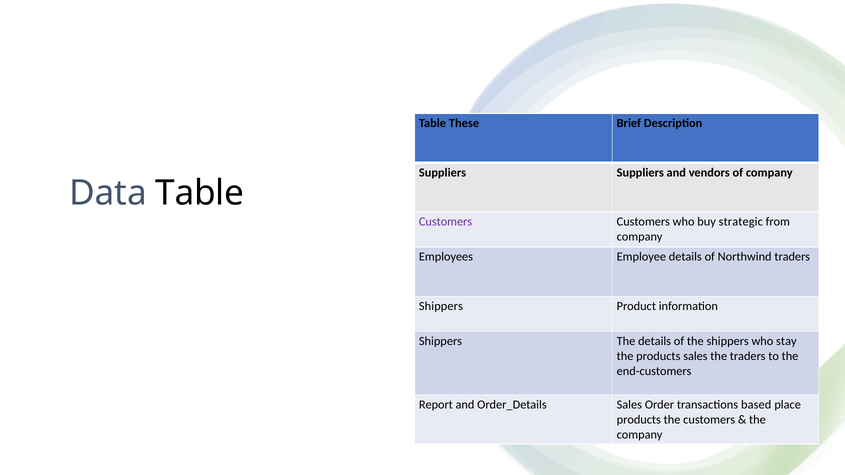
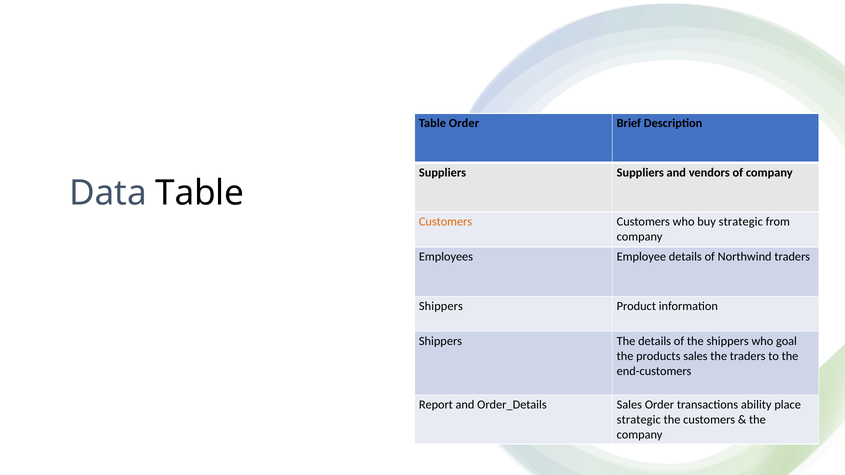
Table These: These -> Order
Customers at (446, 222) colour: purple -> orange
stay: stay -> goal
based: based -> ability
products at (639, 420): products -> strategic
